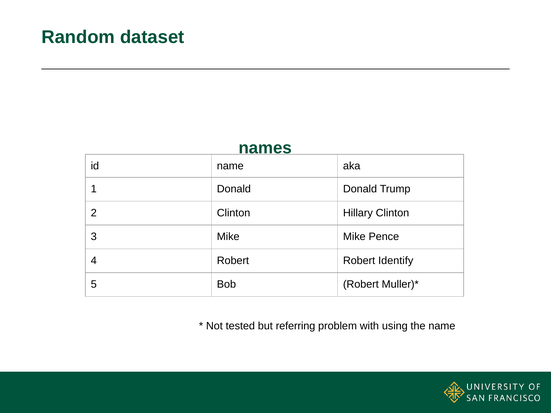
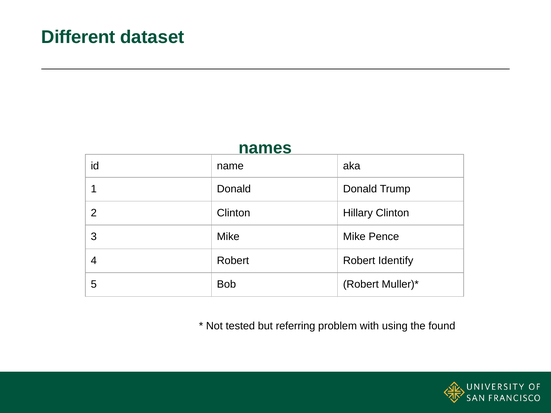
Random: Random -> Different
the name: name -> found
